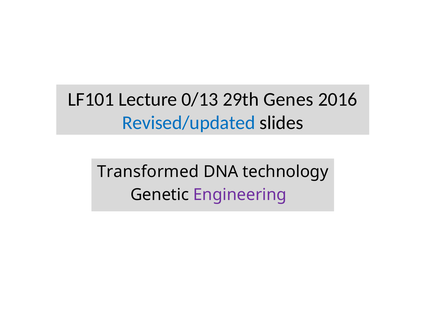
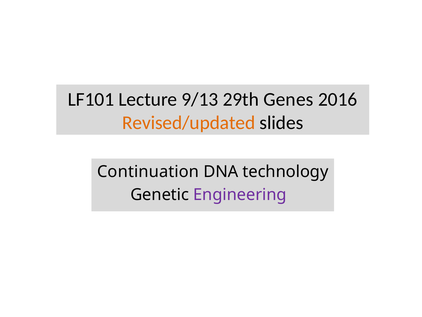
0/13: 0/13 -> 9/13
Revised/updated colour: blue -> orange
Transformed: Transformed -> Continuation
